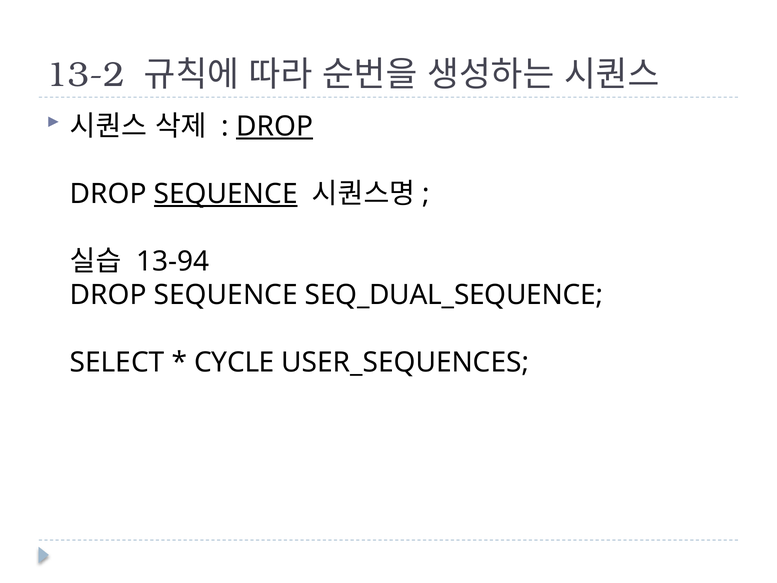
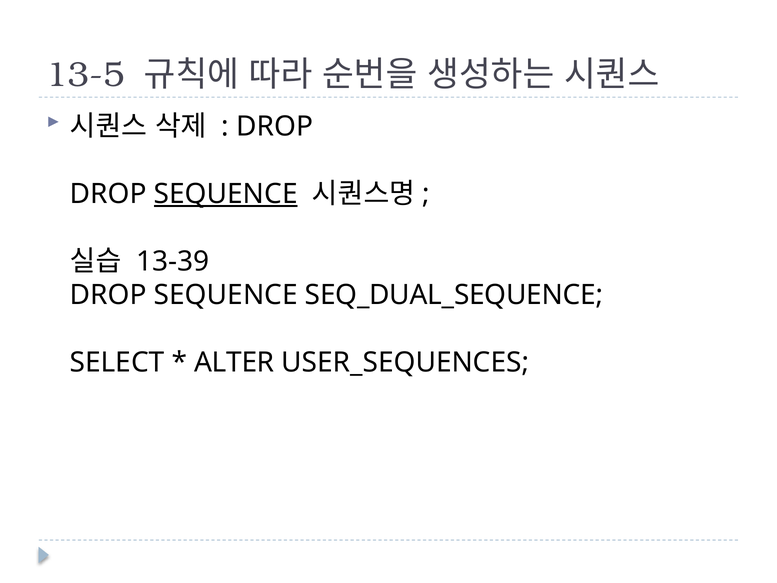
13-2: 13-2 -> 13-5
DROP at (275, 126) underline: present -> none
13-94: 13-94 -> 13-39
CYCLE: CYCLE -> ALTER
